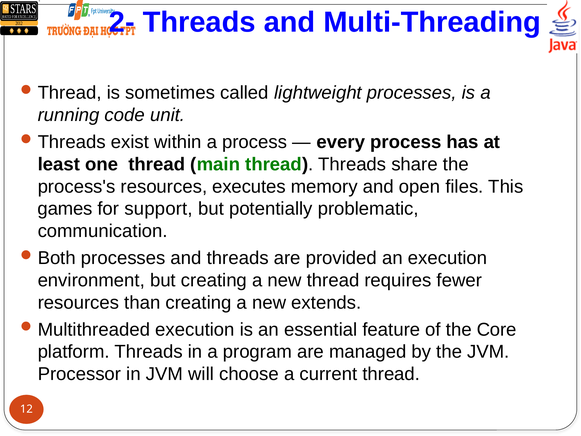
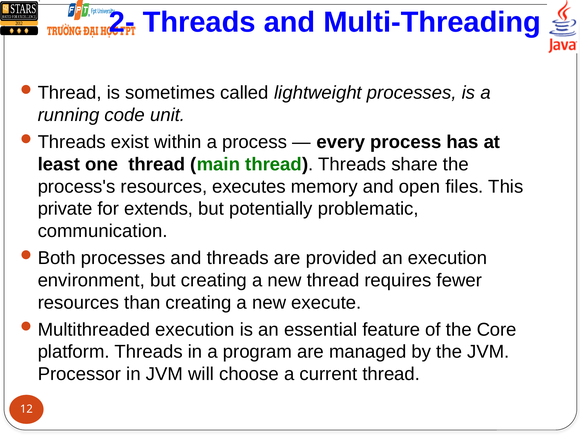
games: games -> private
support: support -> extends
extends: extends -> execute
